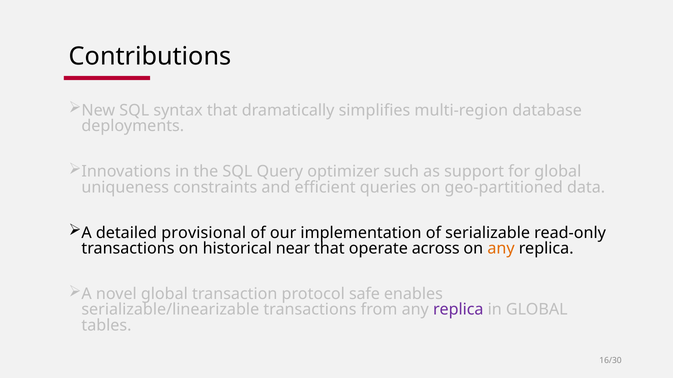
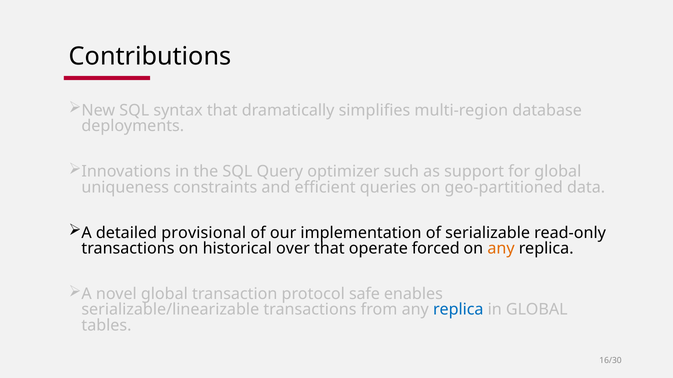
near: near -> over
across: across -> forced
replica at (458, 310) colour: purple -> blue
